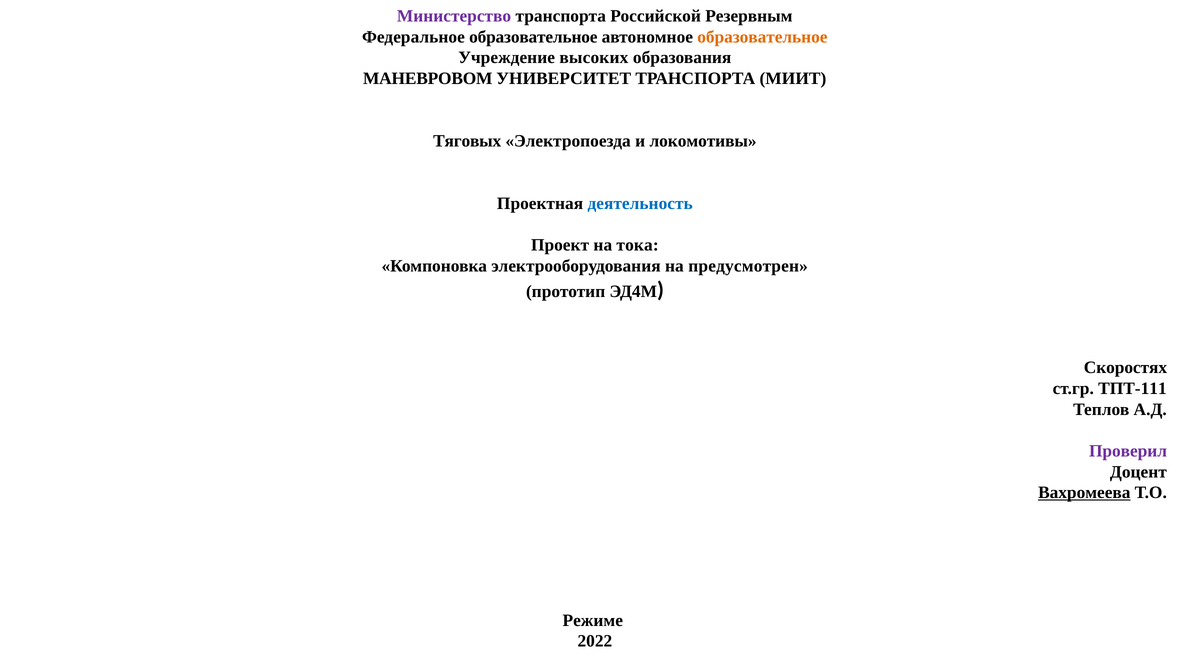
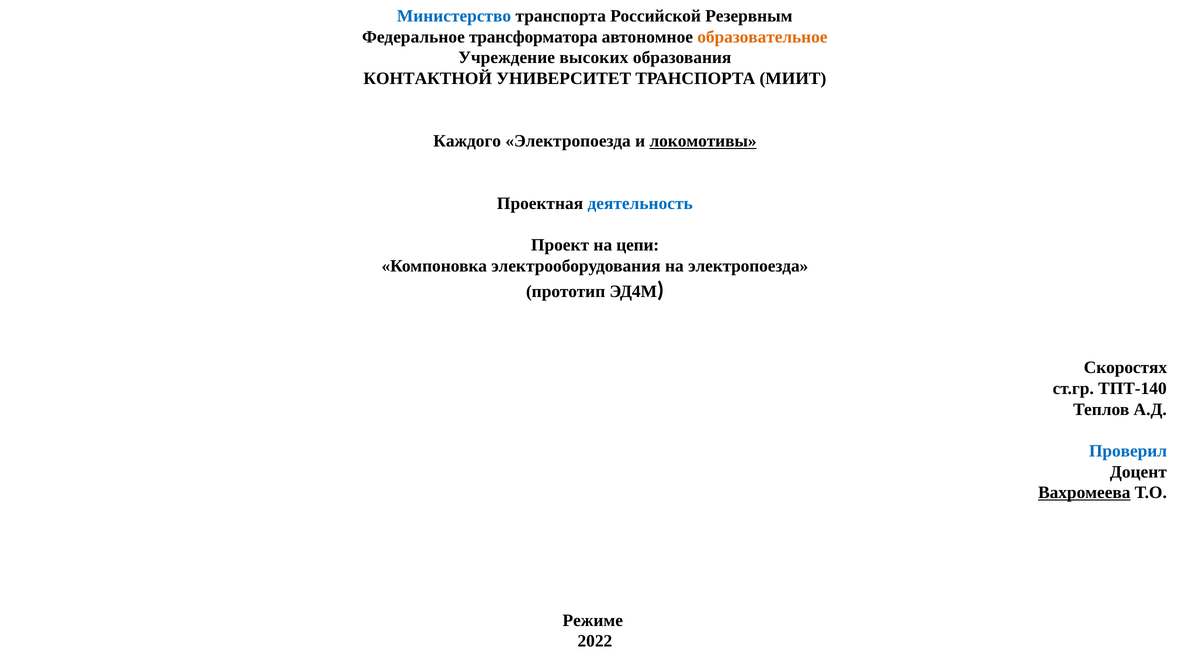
Министерство colour: purple -> blue
Федеральное образовательное: образовательное -> трансформатора
МАНЕВРОВОМ: МАНЕВРОВОМ -> КОНТАКТНОЙ
Тяговых: Тяговых -> Каждого
локомотивы underline: none -> present
тока: тока -> цепи
на предусмотрен: предусмотрен -> электропоезда
ТПТ-111: ТПТ-111 -> ТПТ-140
Проверил colour: purple -> blue
